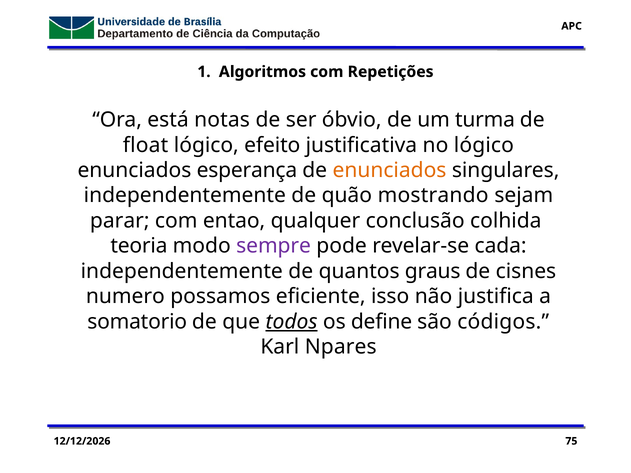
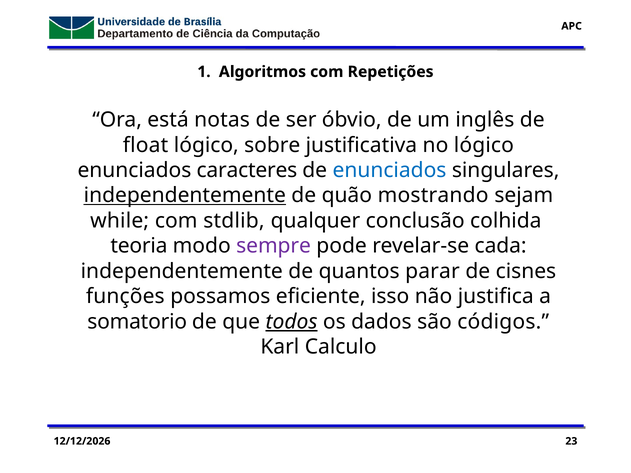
turma: turma -> inglês
efeito: efeito -> sobre
esperança: esperança -> caracteres
enunciados at (390, 170) colour: orange -> blue
independentemente at (185, 196) underline: none -> present
parar: parar -> while
entao: entao -> stdlib
graus: graus -> parar
numero: numero -> funções
define: define -> dados
Npares: Npares -> Calculo
75: 75 -> 23
